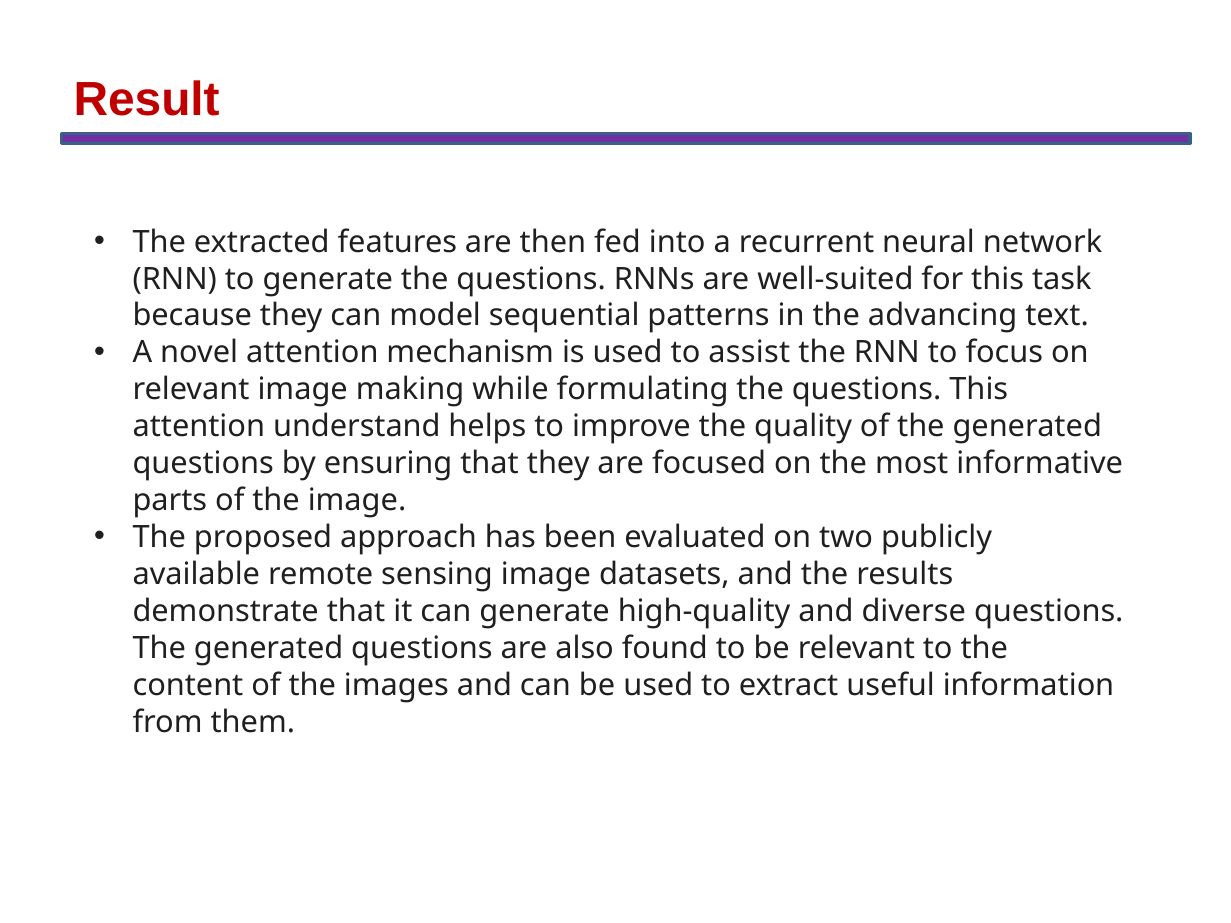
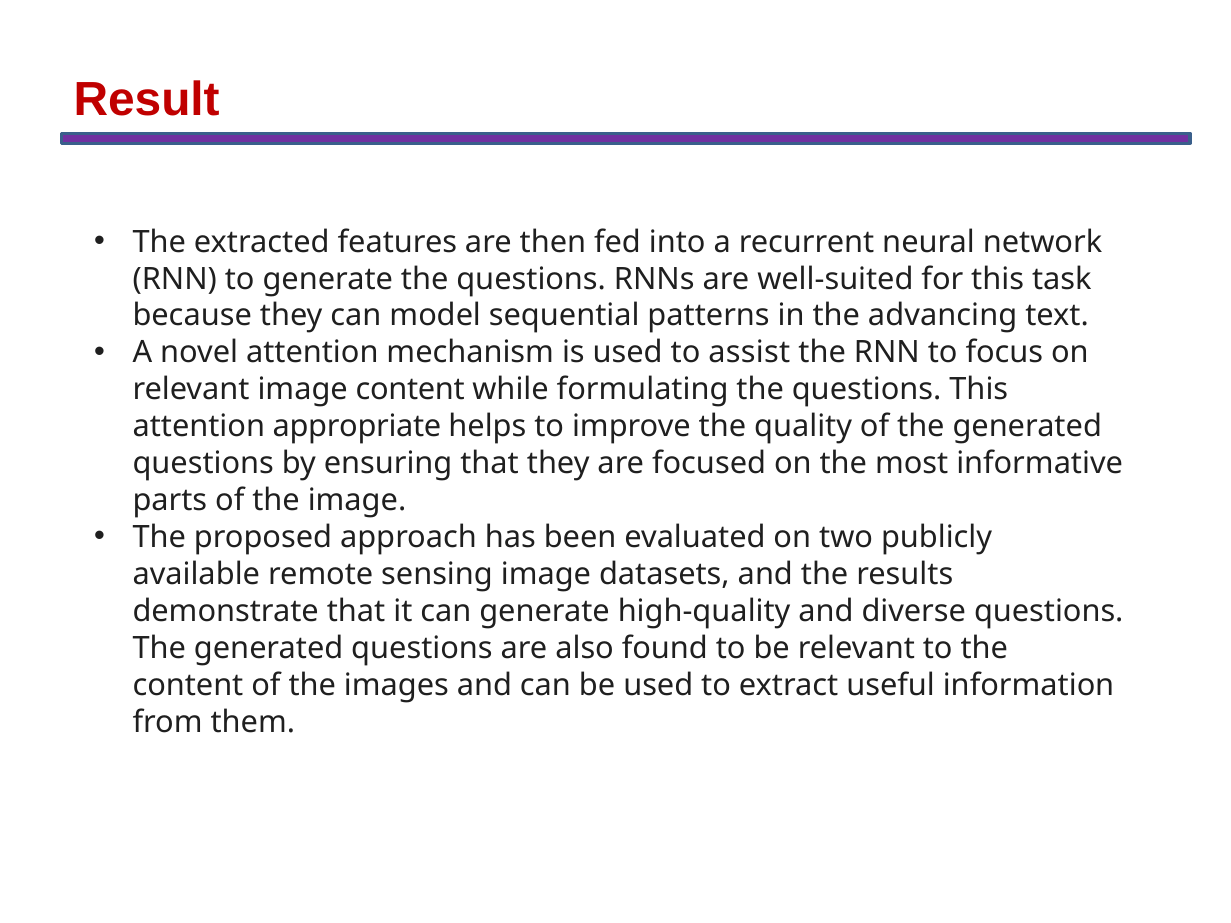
image making: making -> content
understand: understand -> appropriate
